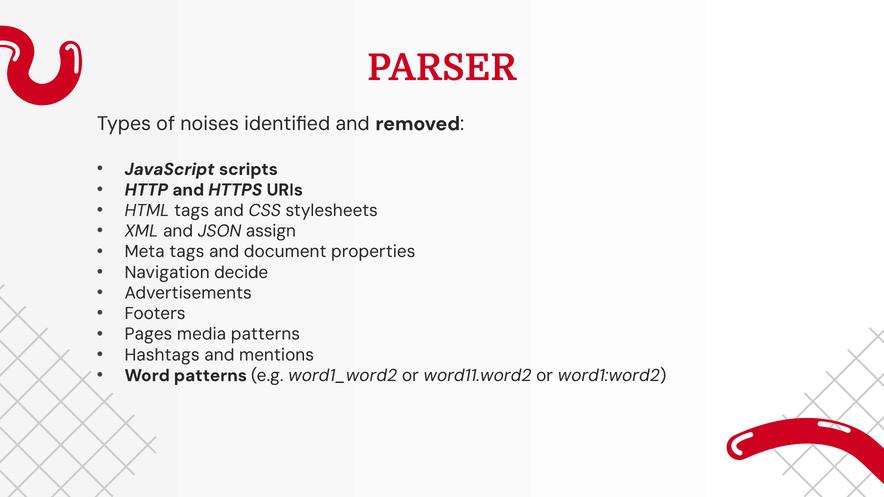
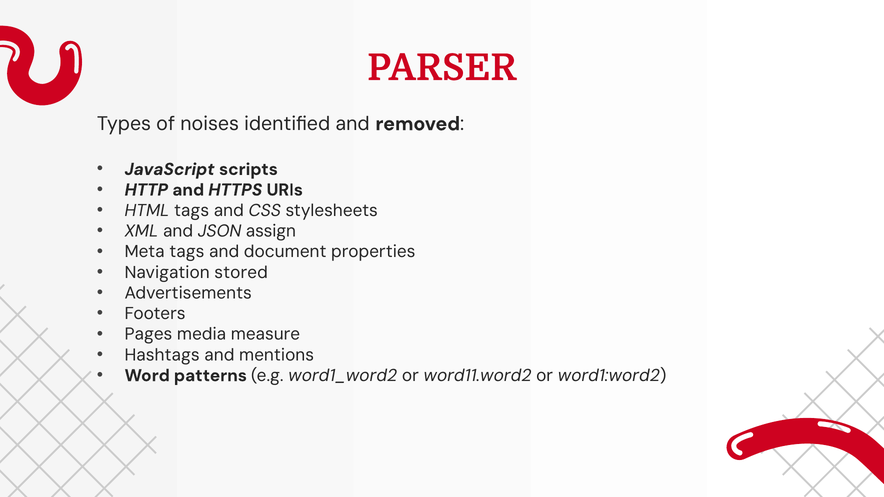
decide: decide -> stored
media patterns: patterns -> measure
